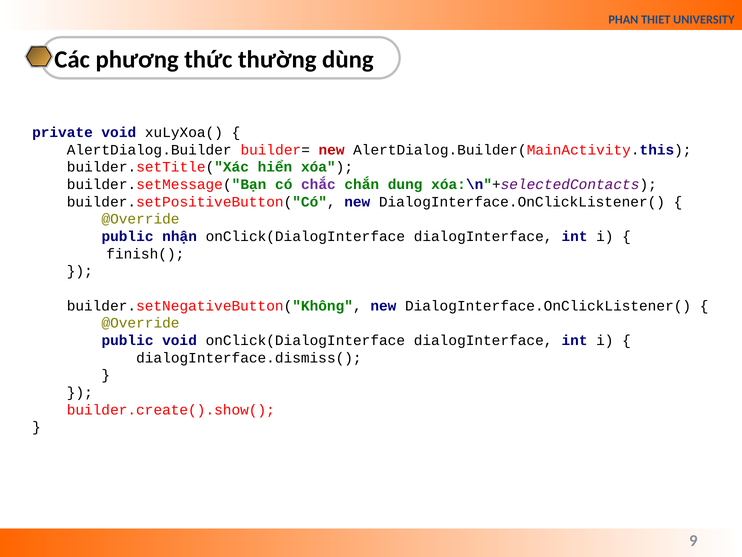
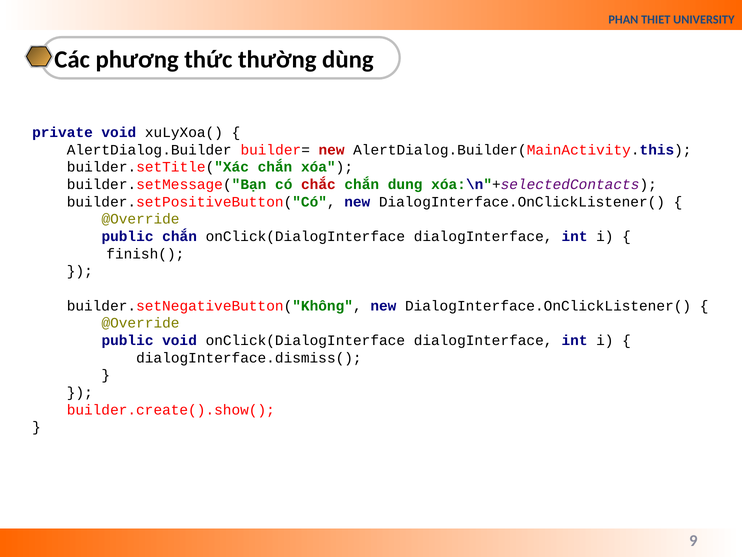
builder.setTitle("Xác hiển: hiển -> chắn
chắc colour: purple -> red
public nhận: nhận -> chắn
